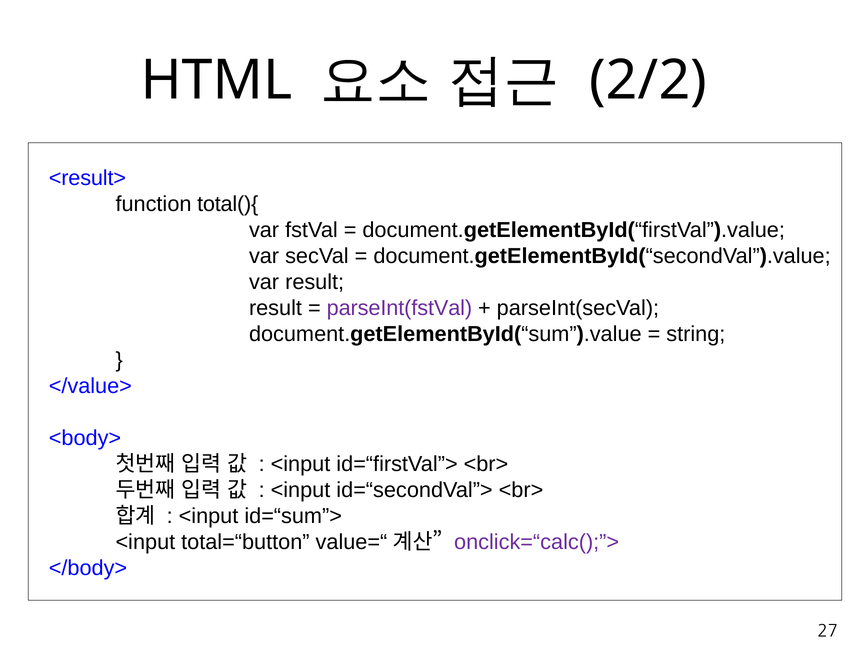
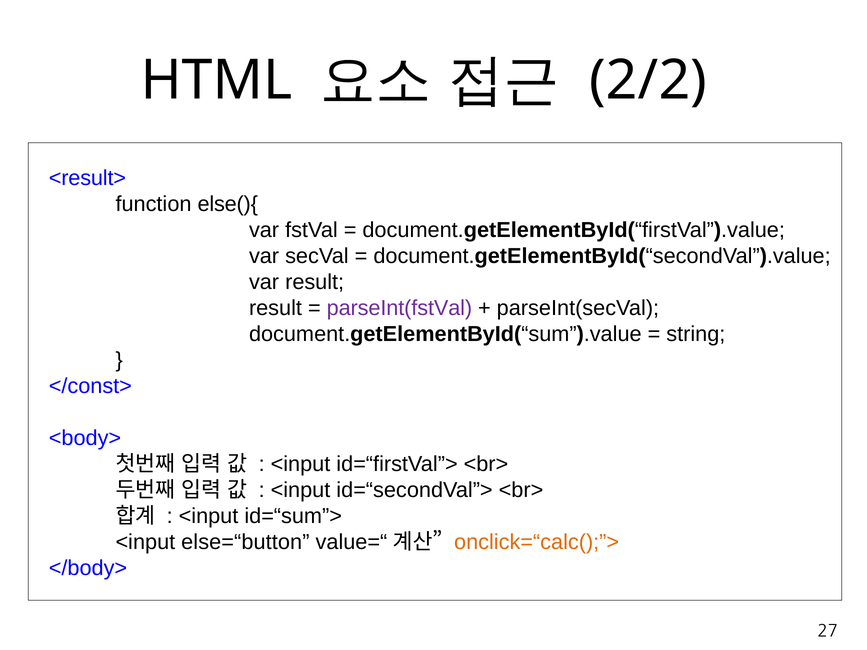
total(){: total(){ -> else(){
</value>: </value> -> </const>
total=“button: total=“button -> else=“button
onclick=“calc();”> colour: purple -> orange
